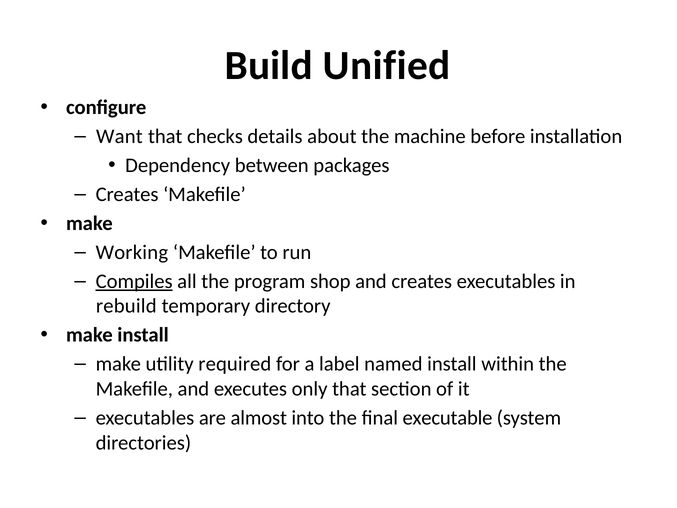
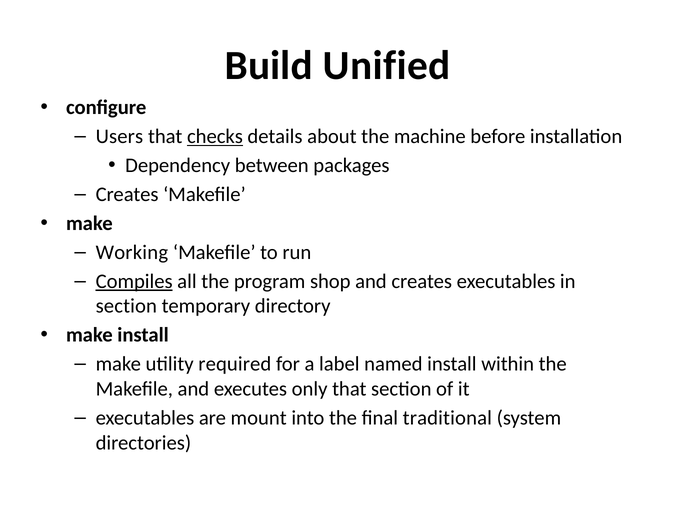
Want: Want -> Users
checks underline: none -> present
rebuild at (126, 306): rebuild -> section
almost: almost -> mount
executable: executable -> traditional
